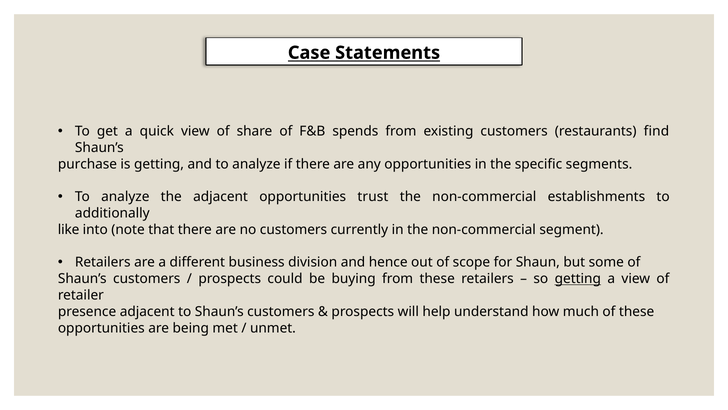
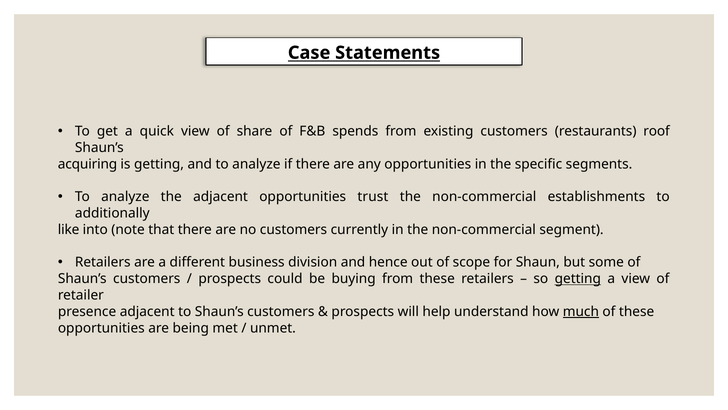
find: find -> roof
purchase: purchase -> acquiring
much underline: none -> present
